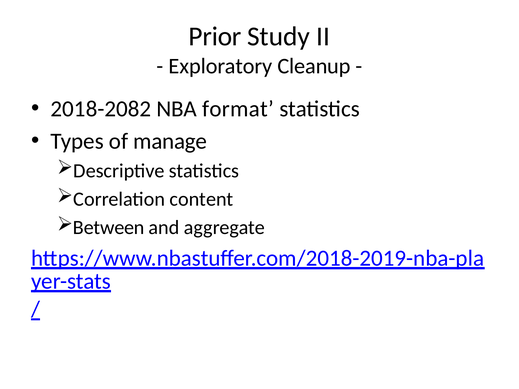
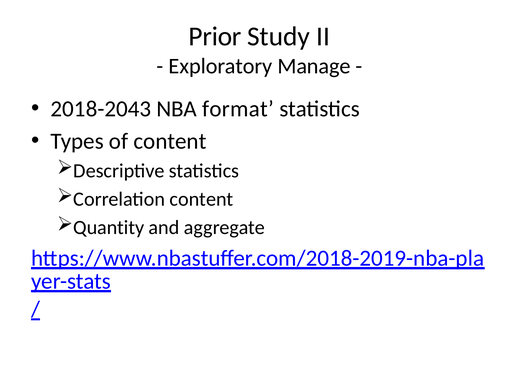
Cleanup: Cleanup -> Manage
2018-2082: 2018-2082 -> 2018-2043
of manage: manage -> content
Between: Between -> Quantity
